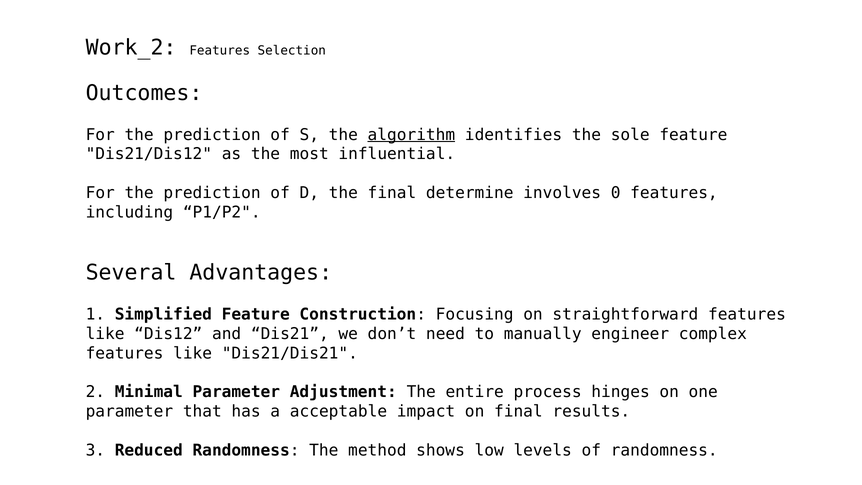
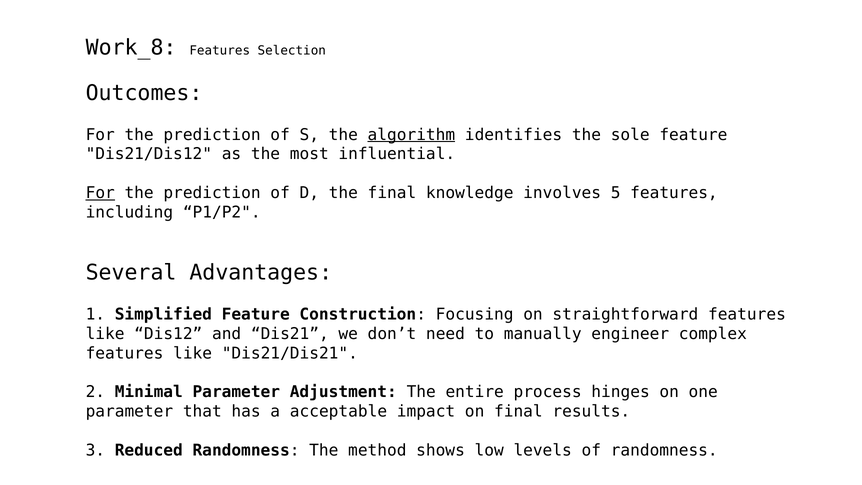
Work_2: Work_2 -> Work_8
For at (100, 193) underline: none -> present
determine: determine -> knowledge
0: 0 -> 5
